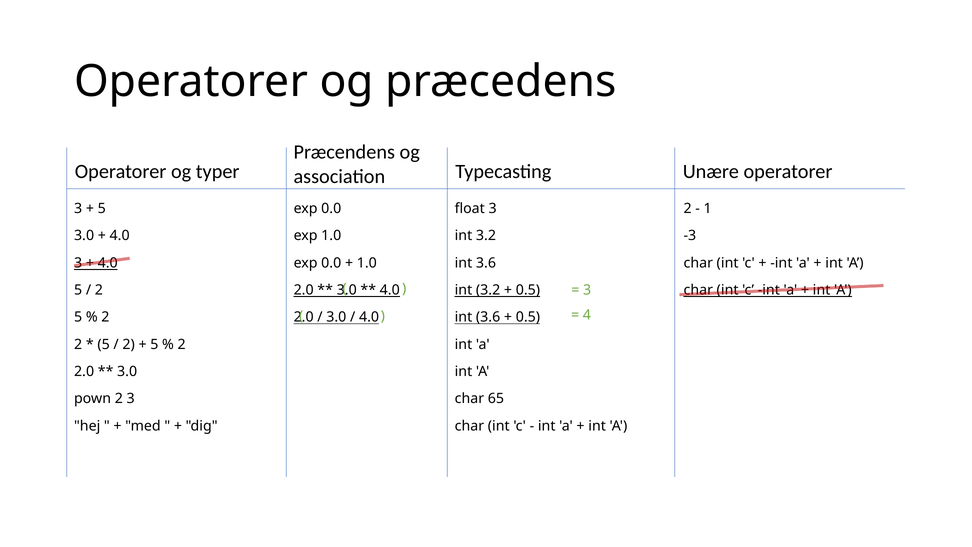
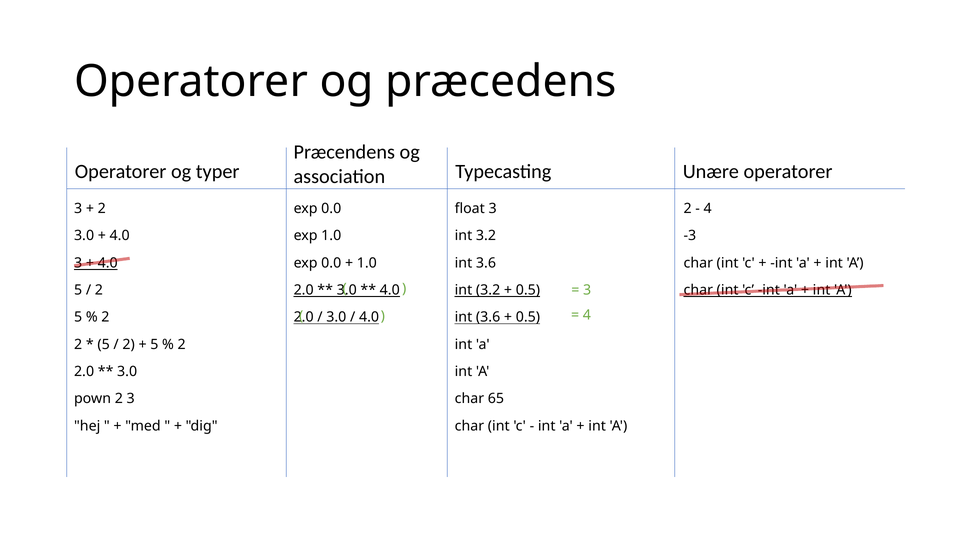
5 at (102, 208): 5 -> 2
1 at (708, 208): 1 -> 4
